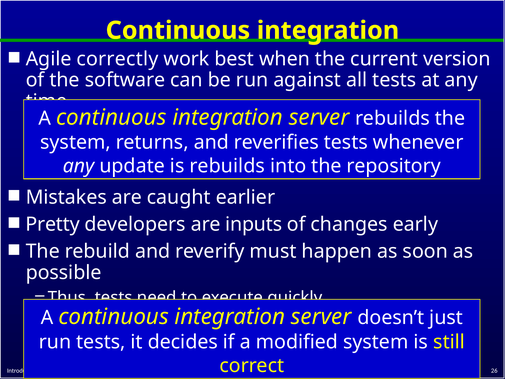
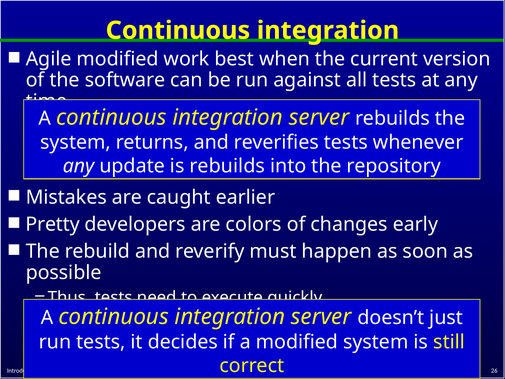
Agile correctly: correctly -> modified
inputs: inputs -> colors
